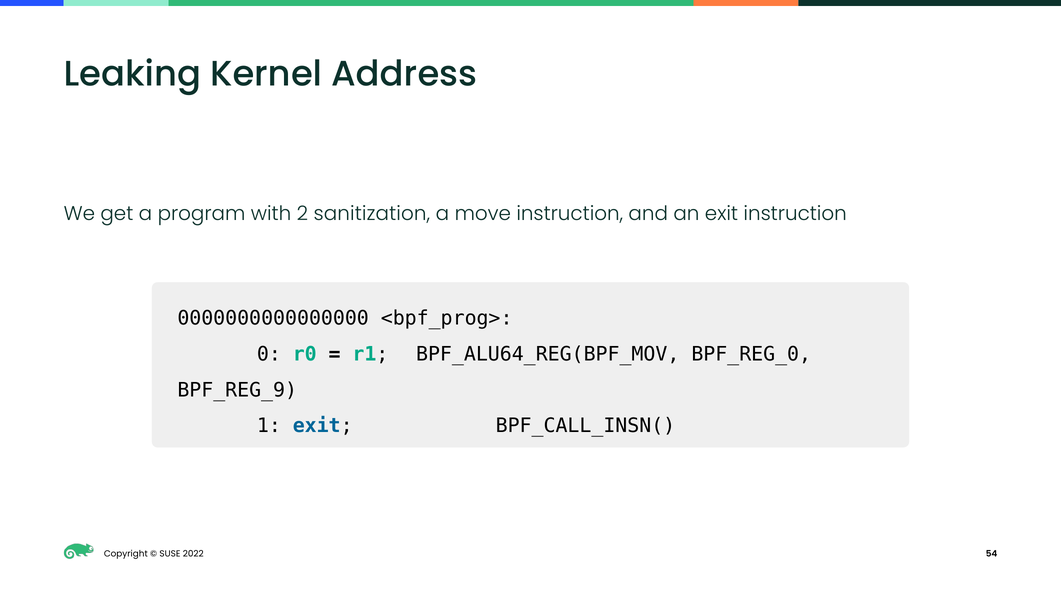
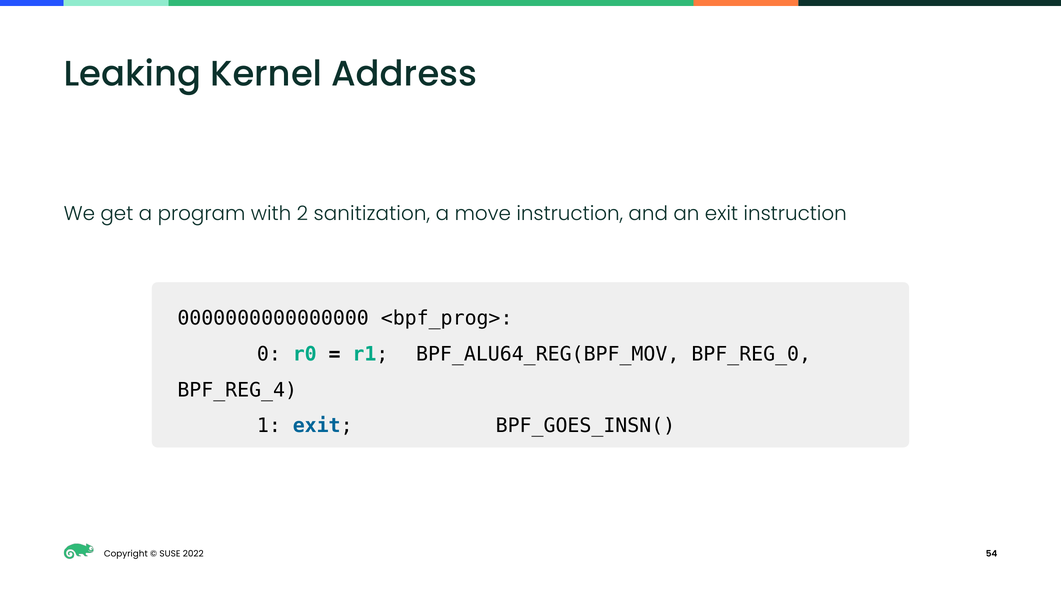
BPF_REG_9: BPF_REG_9 -> BPF_REG_4
BPF_CALL_INSN(: BPF_CALL_INSN( -> BPF_GOES_INSN(
